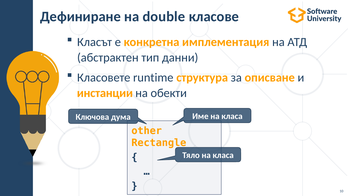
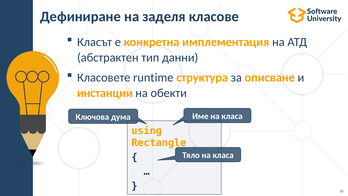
double: double -> заделя
other: other -> using
